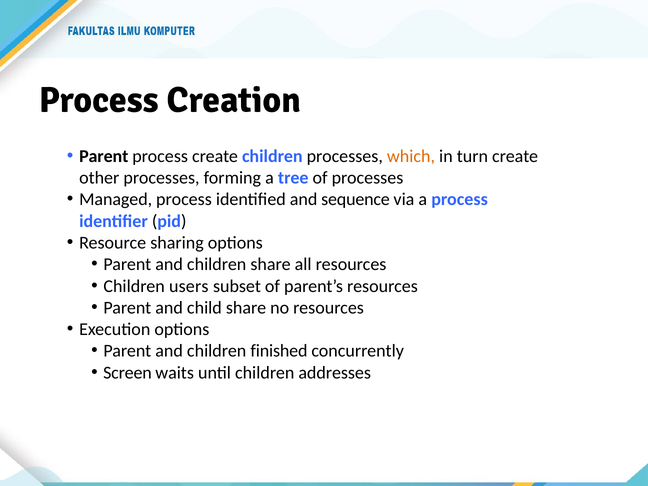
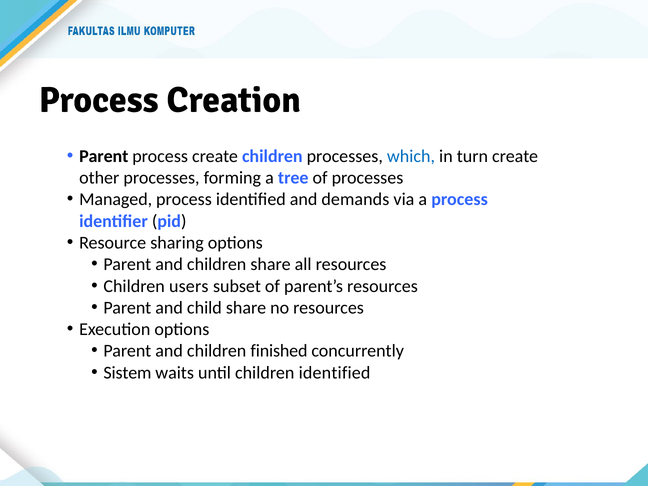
which colour: orange -> blue
sequence: sequence -> demands
Screen: Screen -> Sistem
children addresses: addresses -> identified
